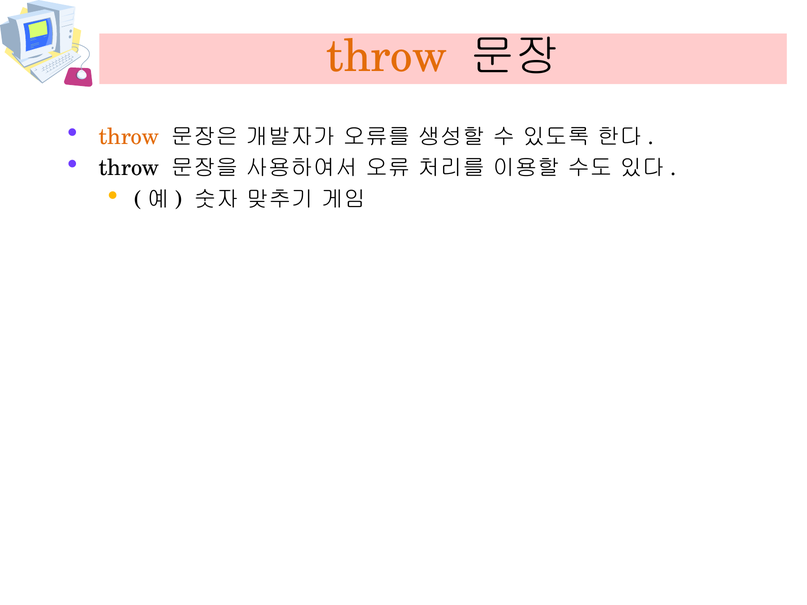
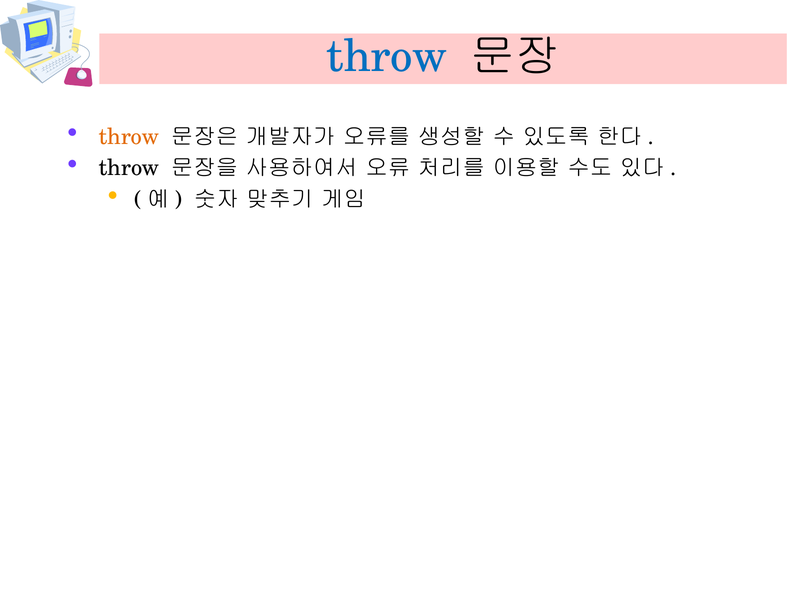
throw at (387, 56) colour: orange -> blue
